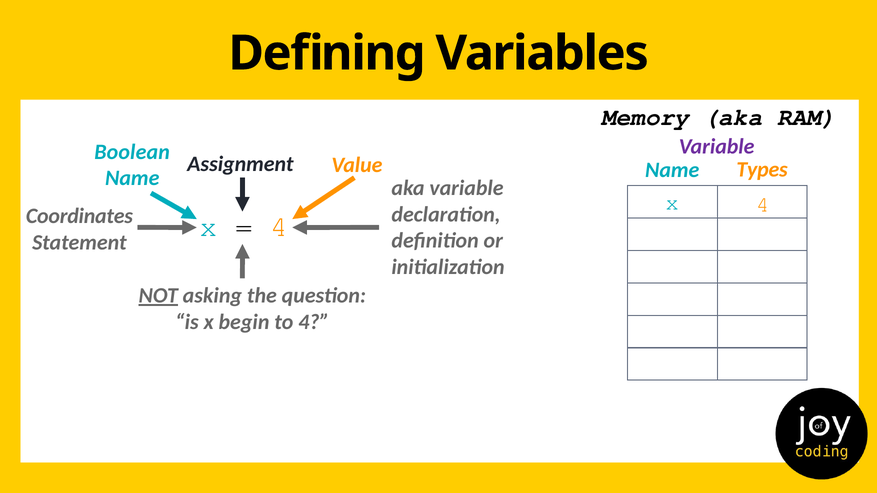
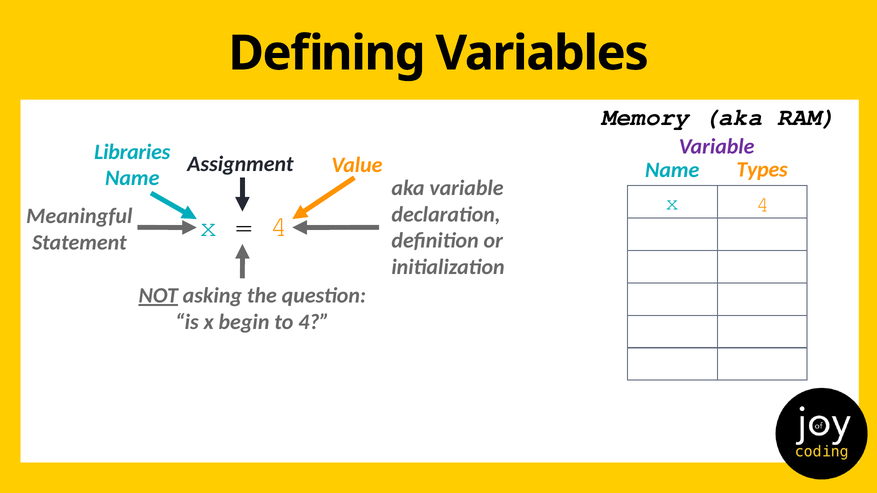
Boolean: Boolean -> Libraries
Coordinates: Coordinates -> Meaningful
